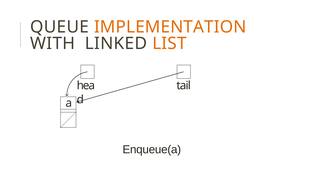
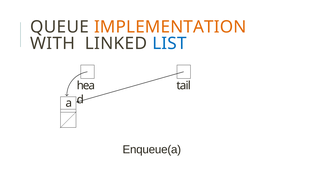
LIST colour: orange -> blue
